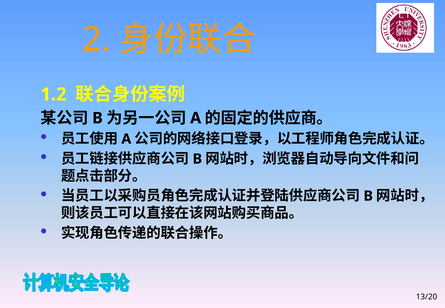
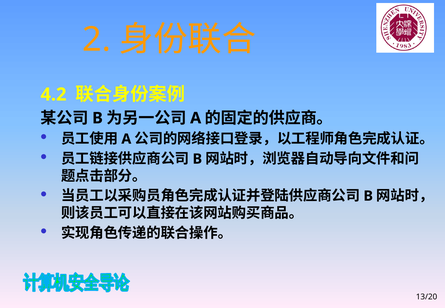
1.2: 1.2 -> 4.2
